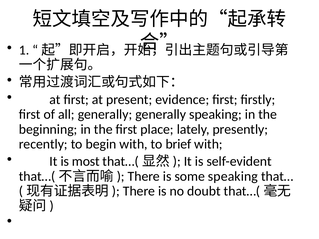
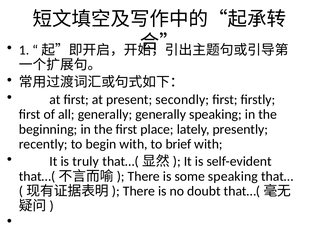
evidence: evidence -> secondly
most: most -> truly
